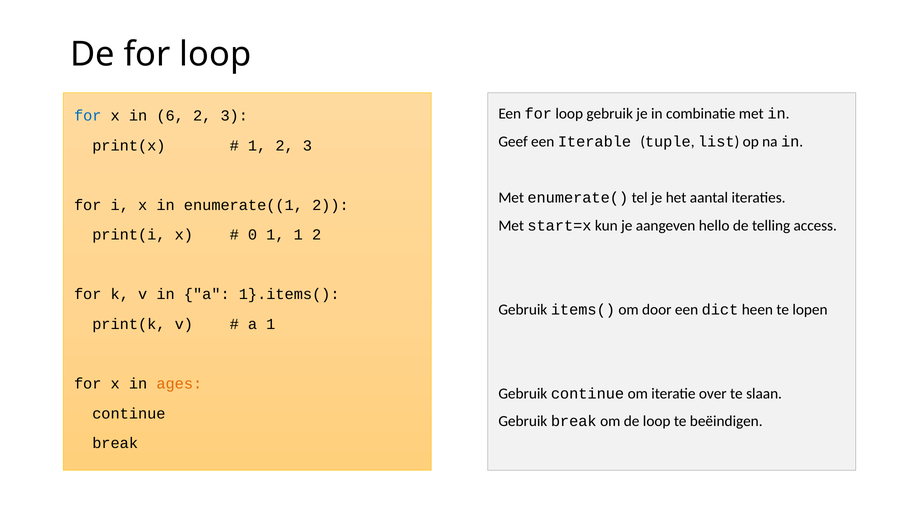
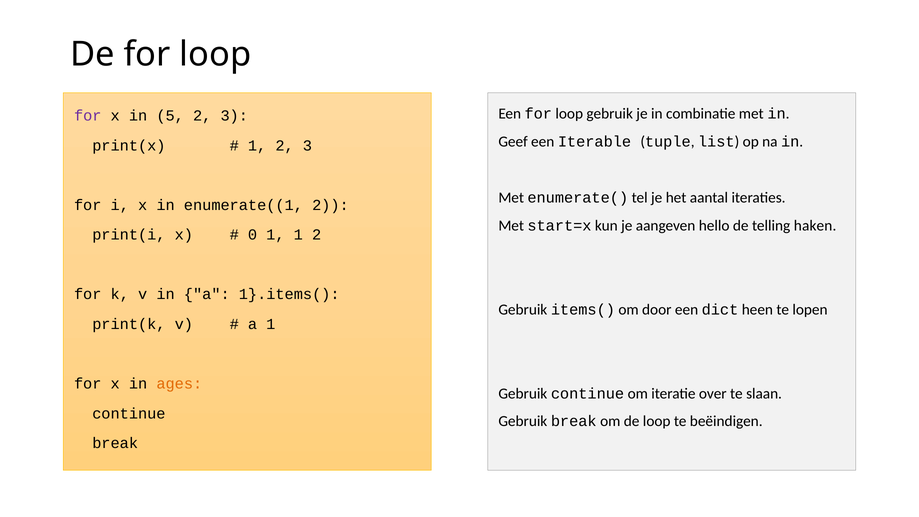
for at (88, 116) colour: blue -> purple
6: 6 -> 5
access: access -> haken
